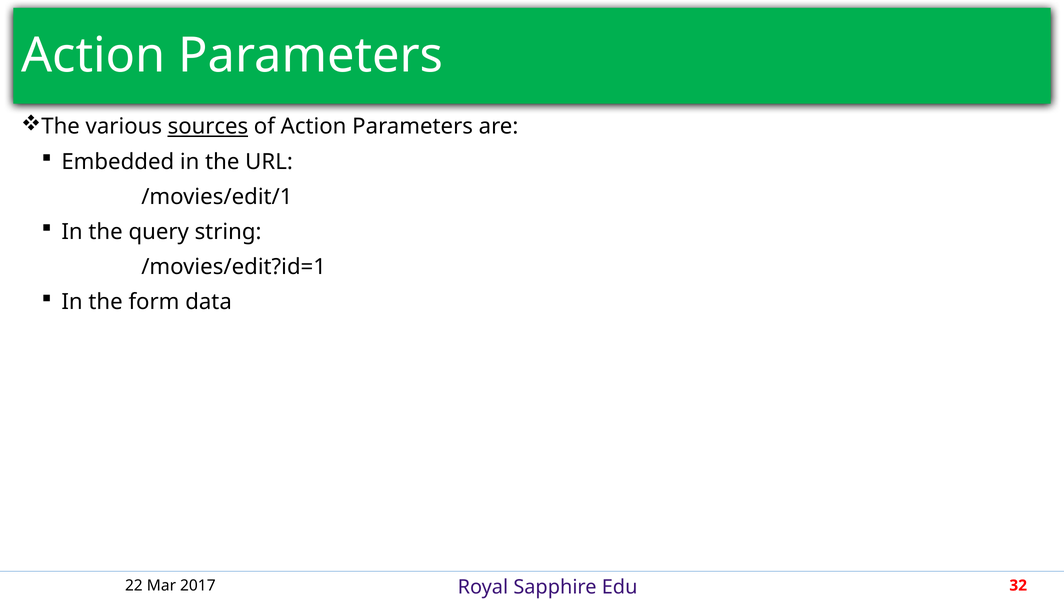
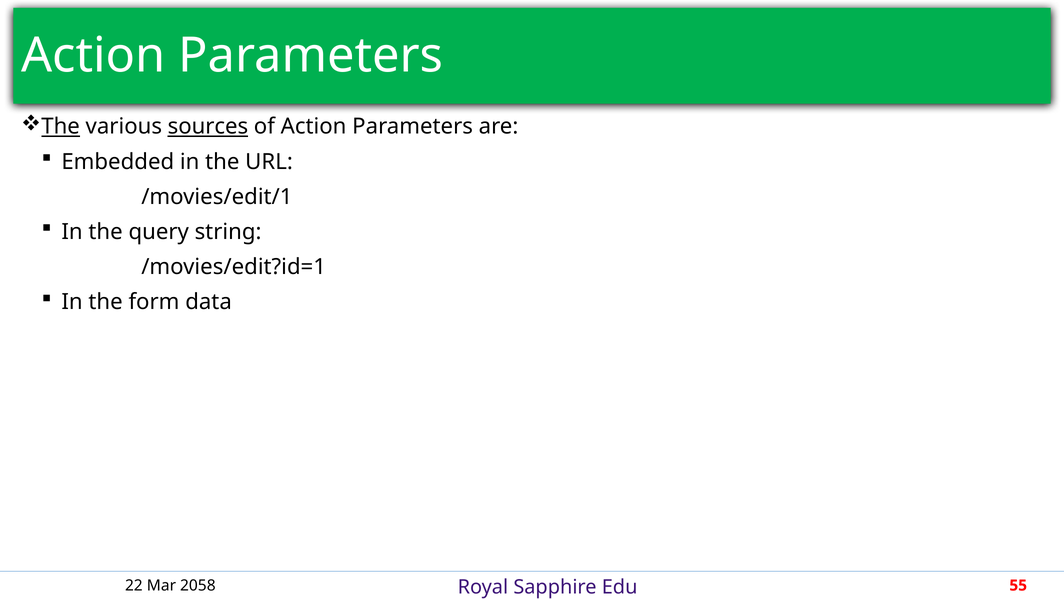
The at (61, 126) underline: none -> present
2017: 2017 -> 2058
32: 32 -> 55
